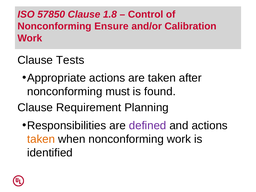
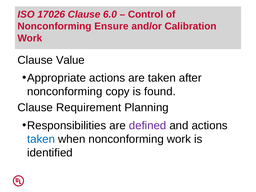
57850: 57850 -> 17026
1.8: 1.8 -> 6.0
Tests: Tests -> Value
must: must -> copy
taken at (41, 139) colour: orange -> blue
